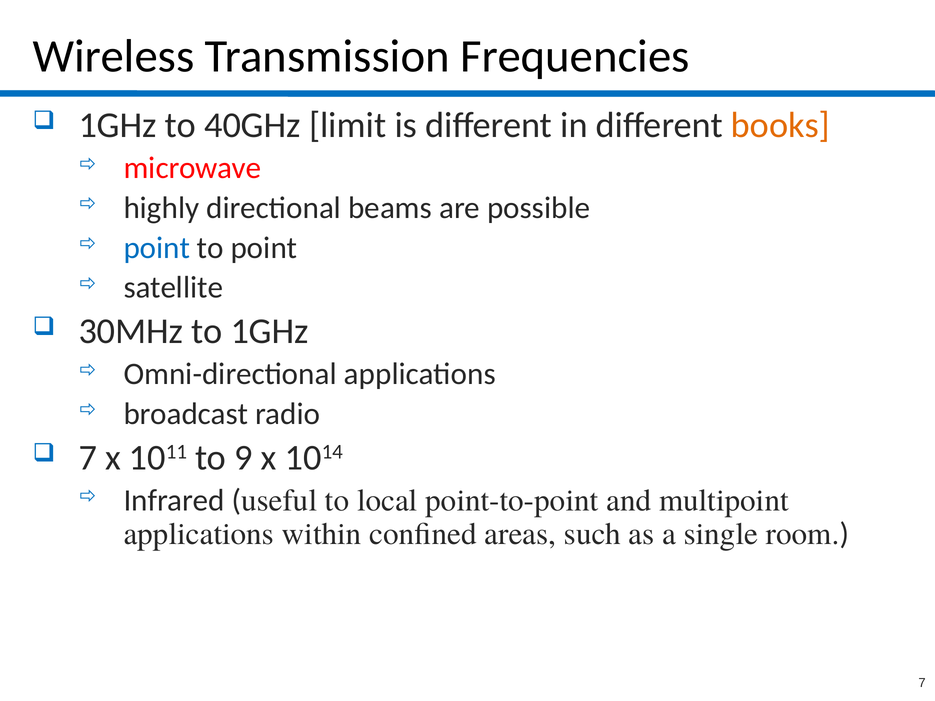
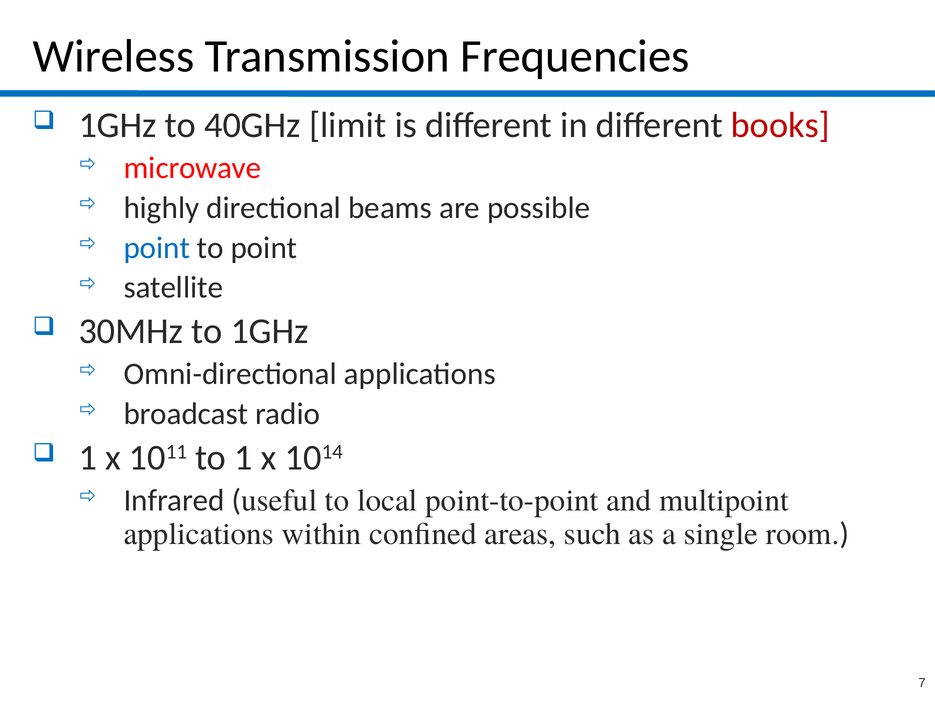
books colour: orange -> red
7 at (88, 458): 7 -> 1
to 9: 9 -> 1
